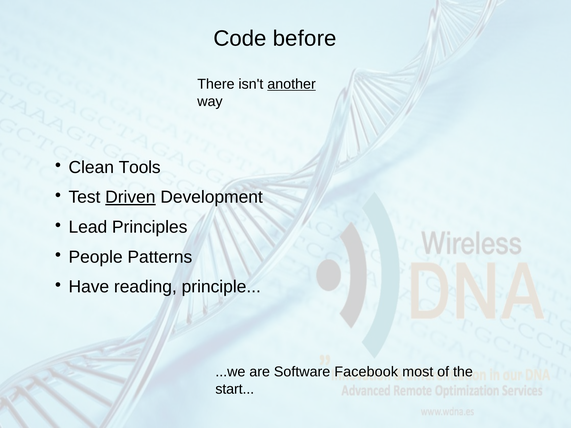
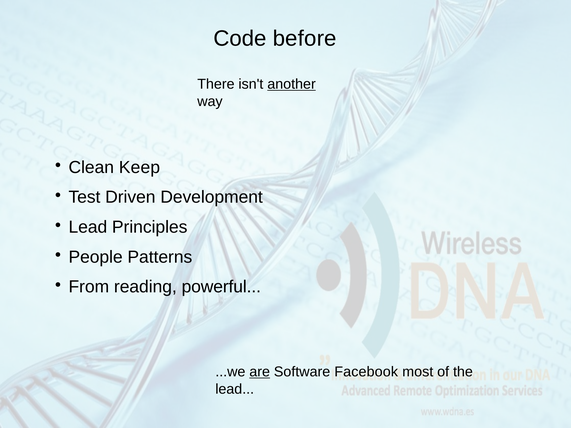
Tools: Tools -> Keep
Driven underline: present -> none
Have: Have -> From
principle: principle -> powerful
are underline: none -> present
start at (235, 389): start -> lead
